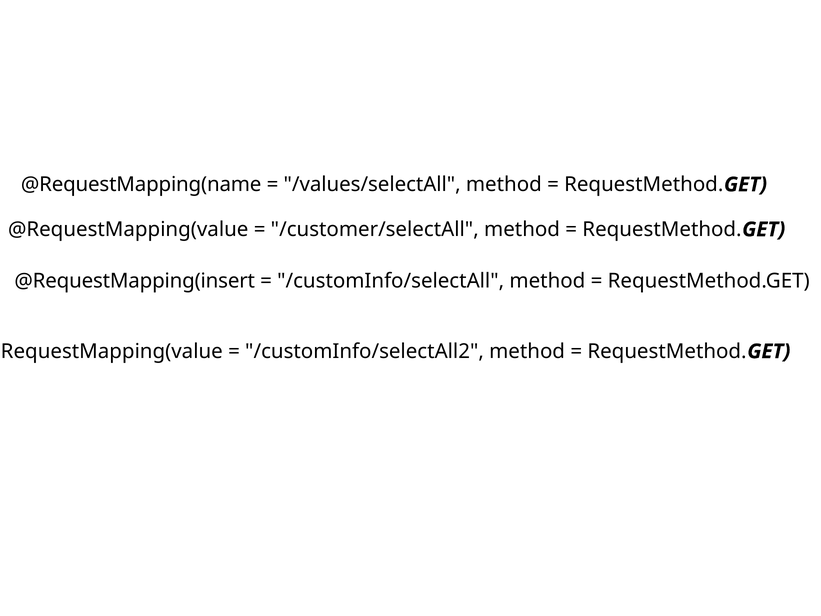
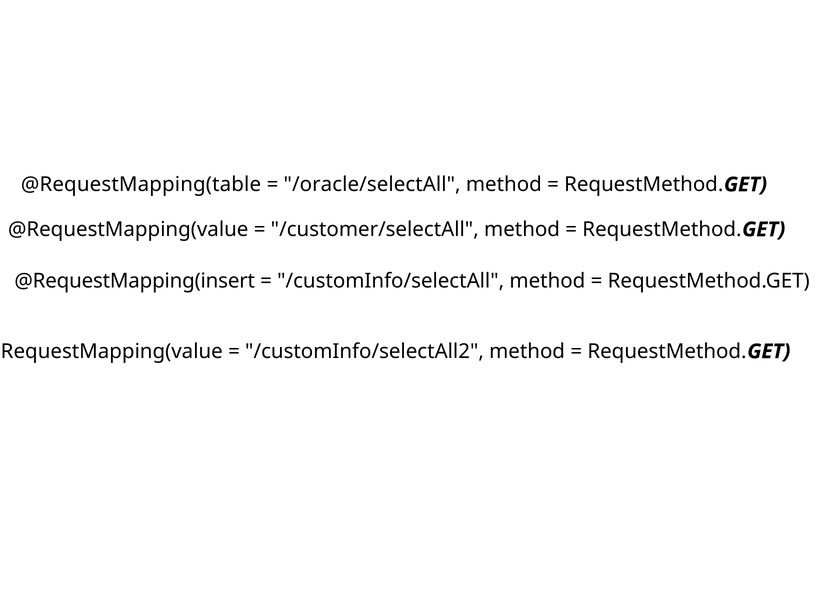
@RequestMapping(name: @RequestMapping(name -> @RequestMapping(table
/values/selectAll: /values/selectAll -> /oracle/selectAll
